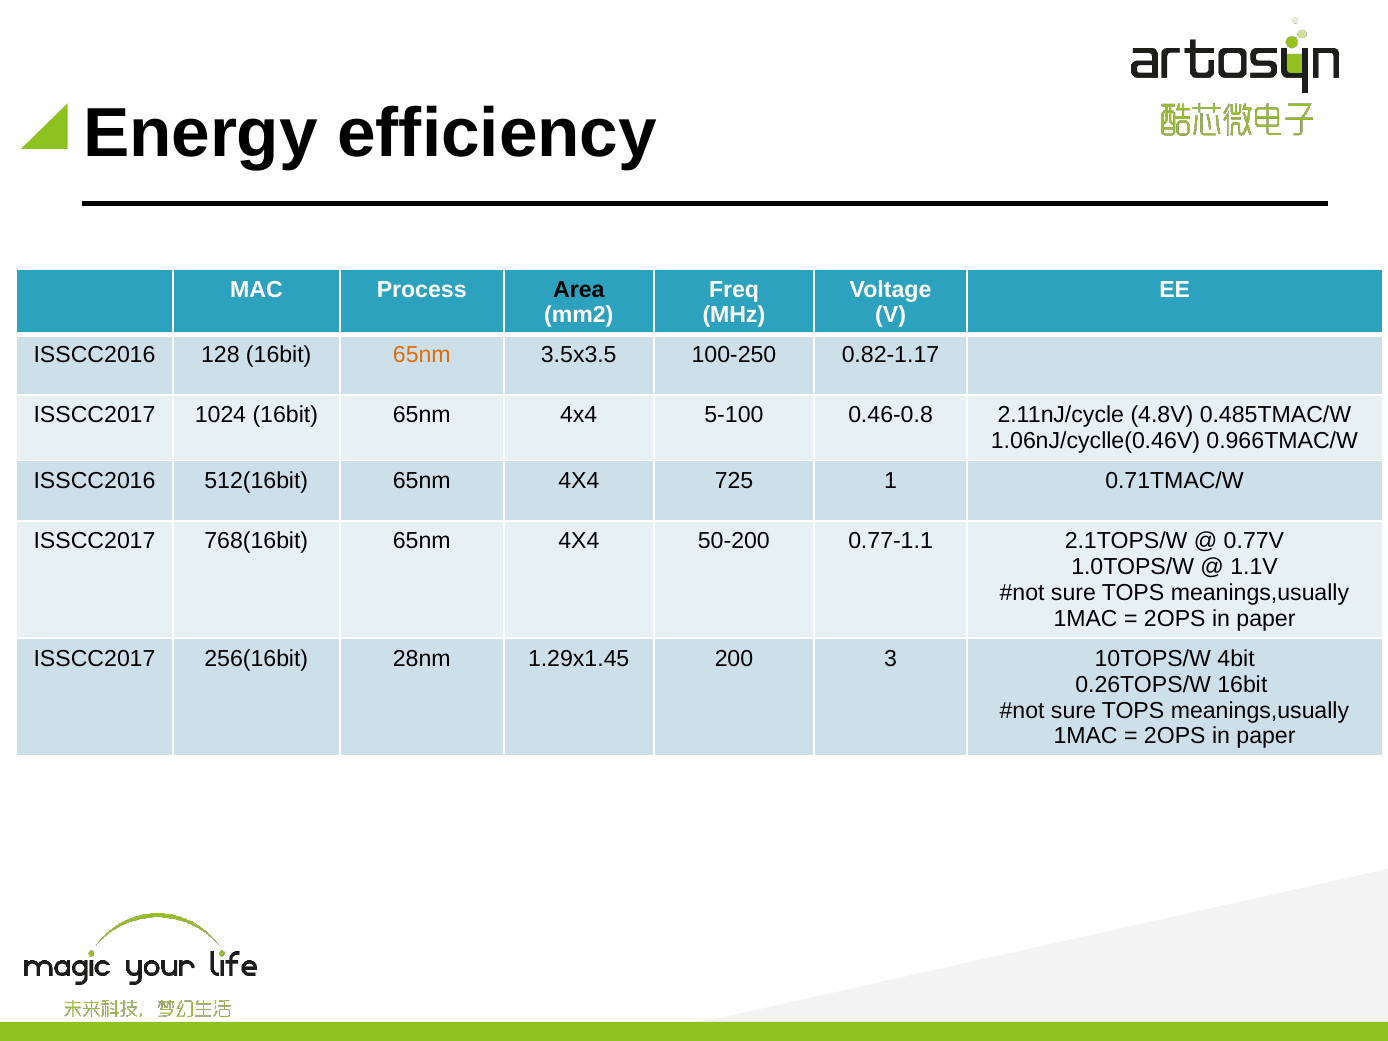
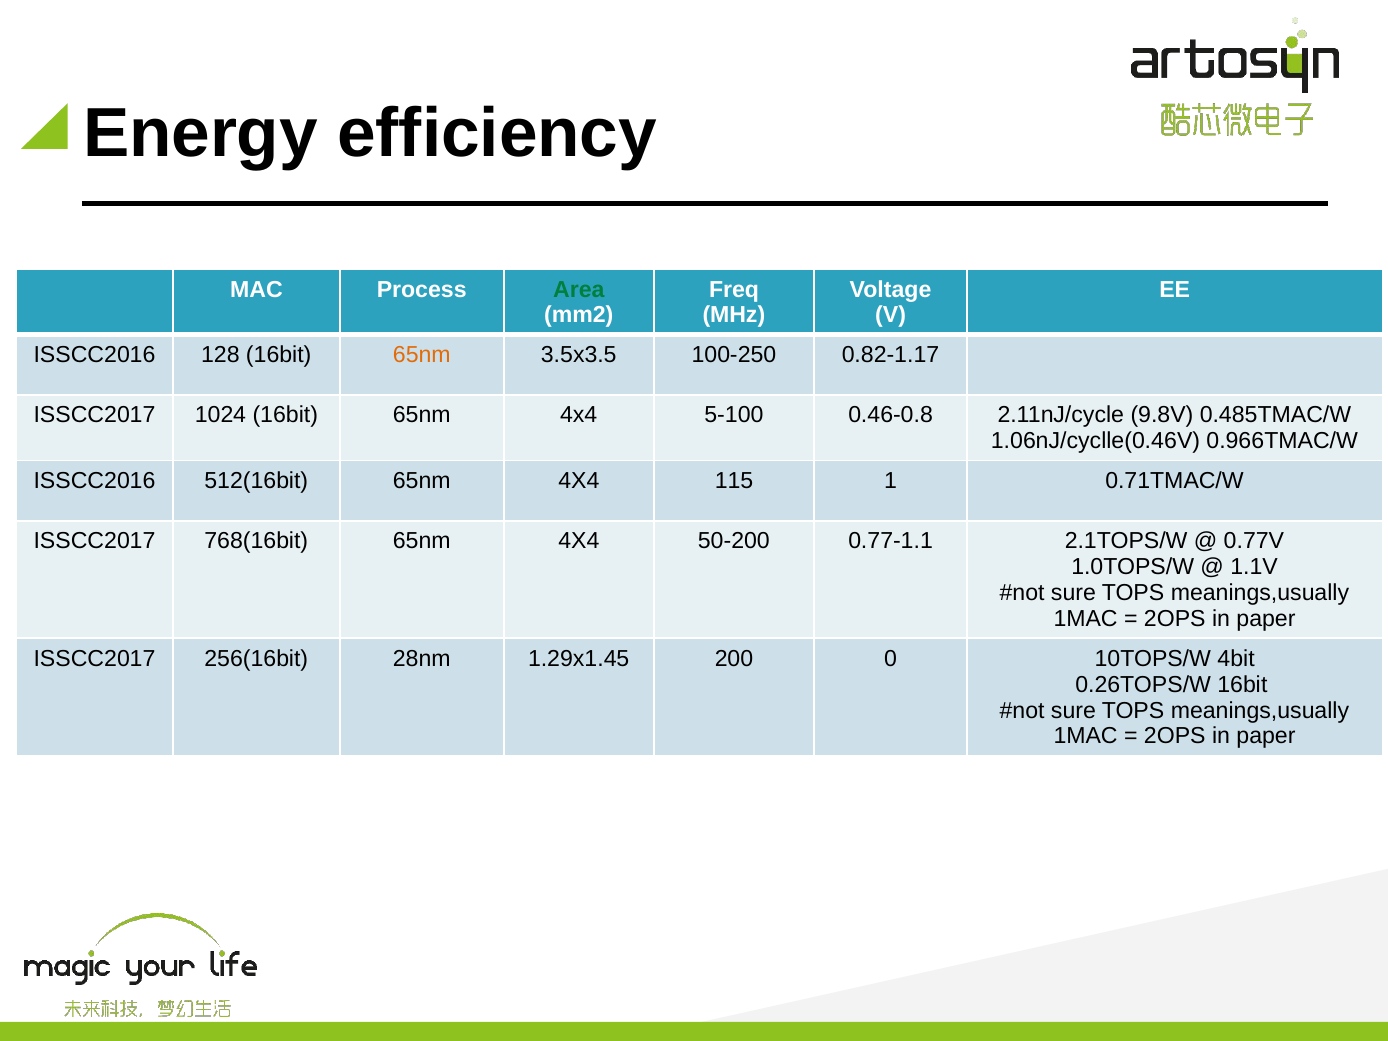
Area colour: black -> green
4.8V: 4.8V -> 9.8V
725: 725 -> 115
3: 3 -> 0
